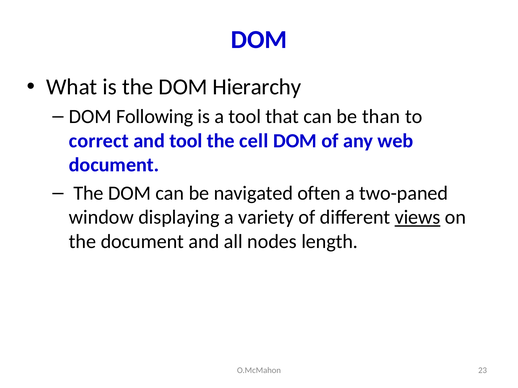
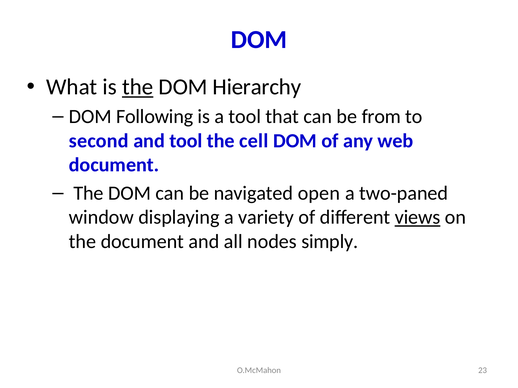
the at (138, 87) underline: none -> present
than: than -> from
correct: correct -> second
often: often -> open
length: length -> simply
